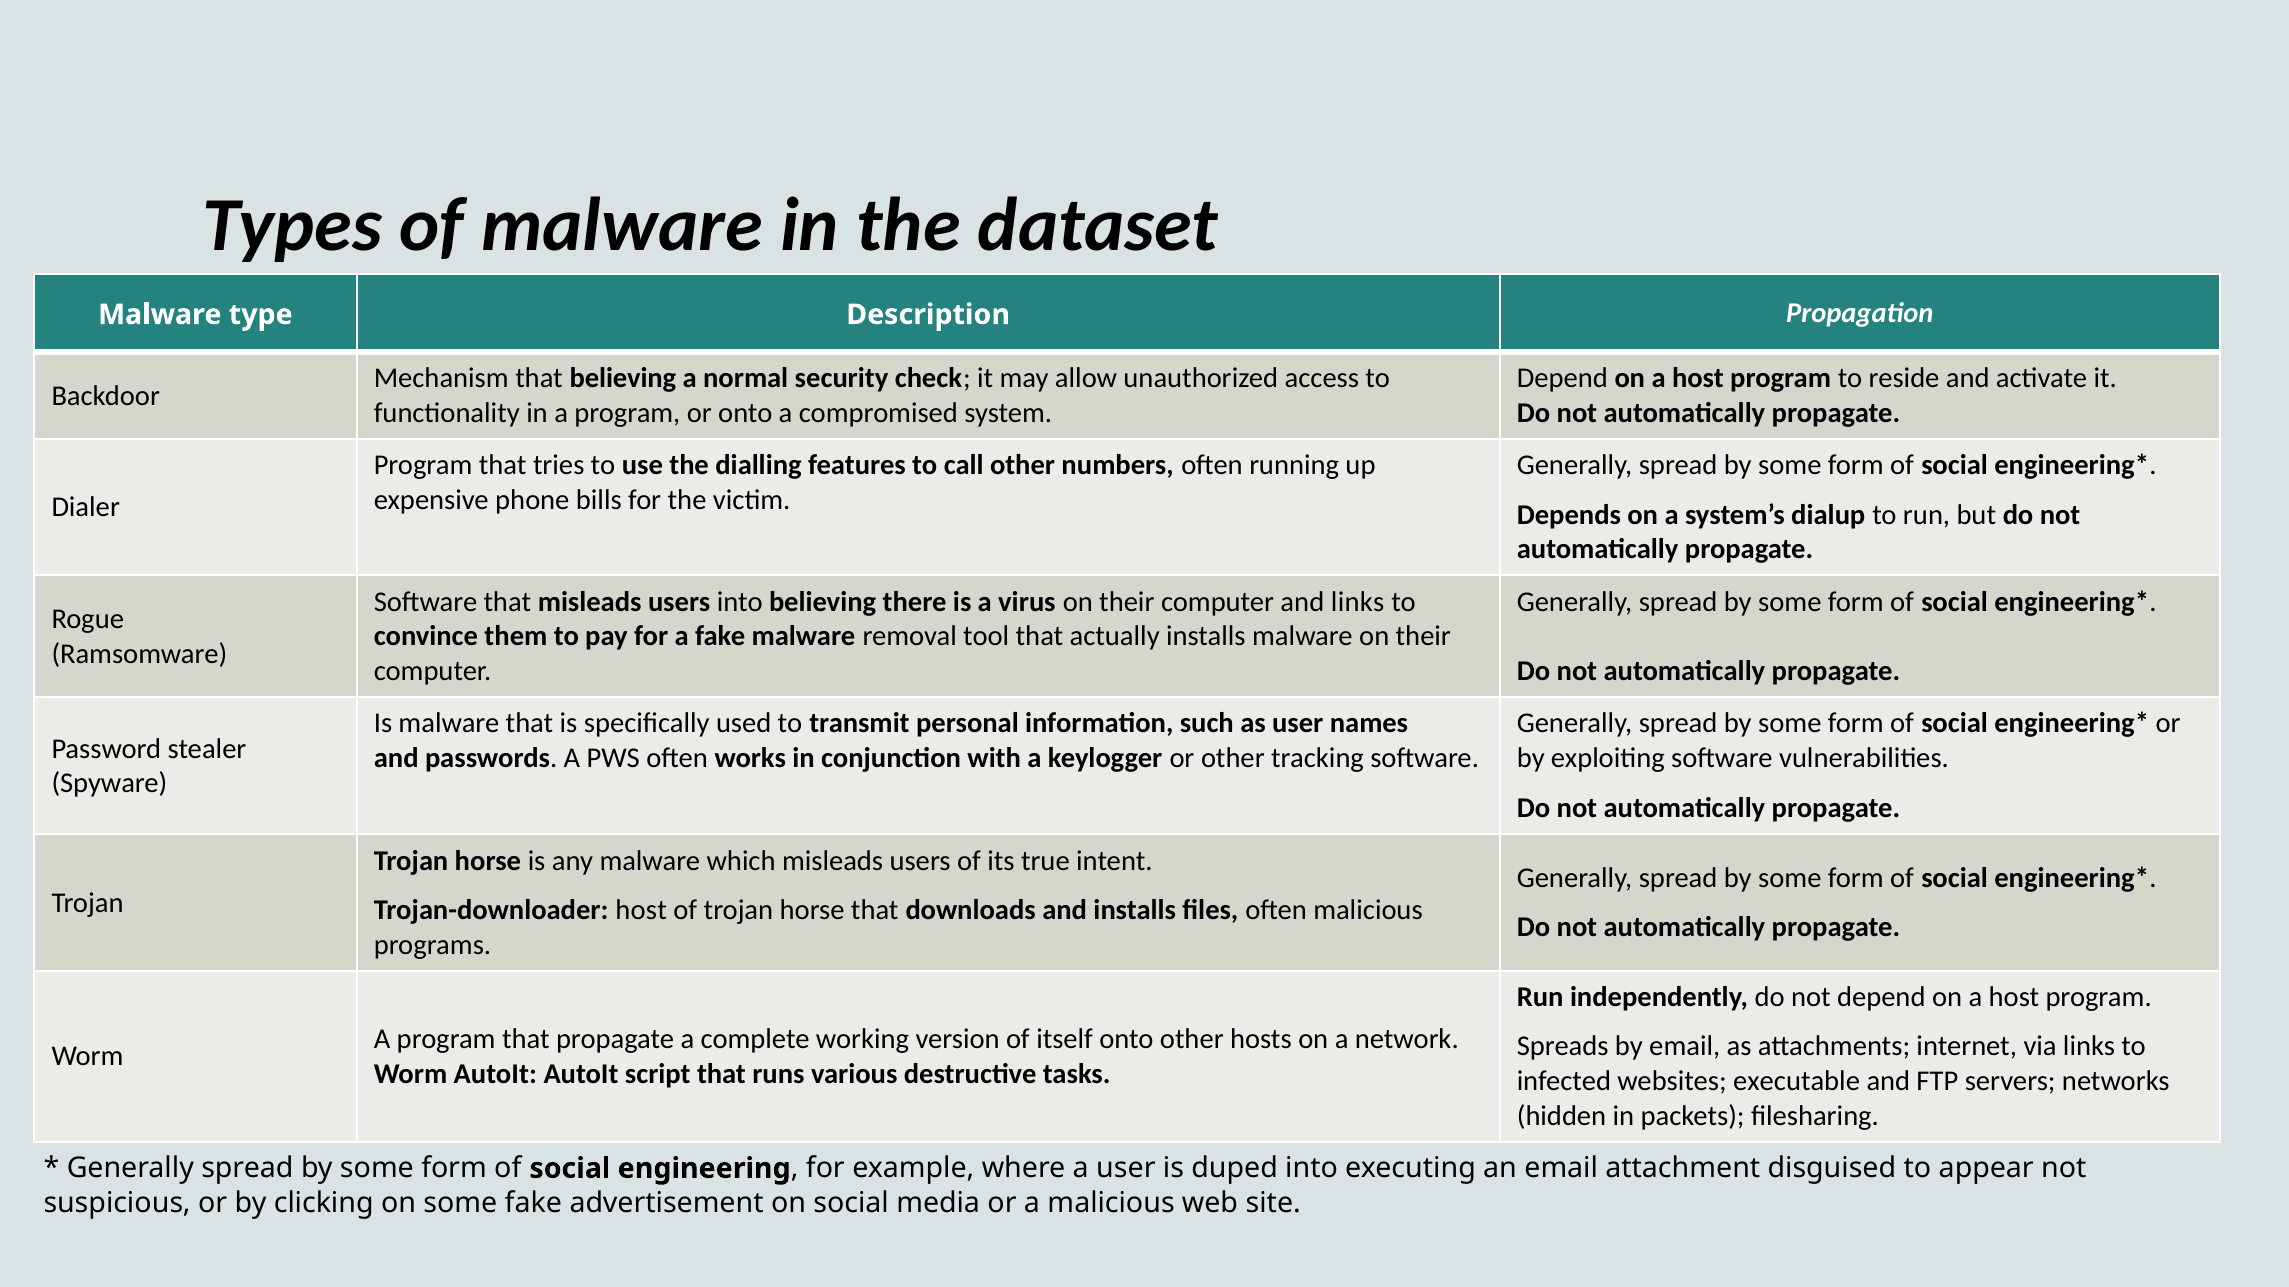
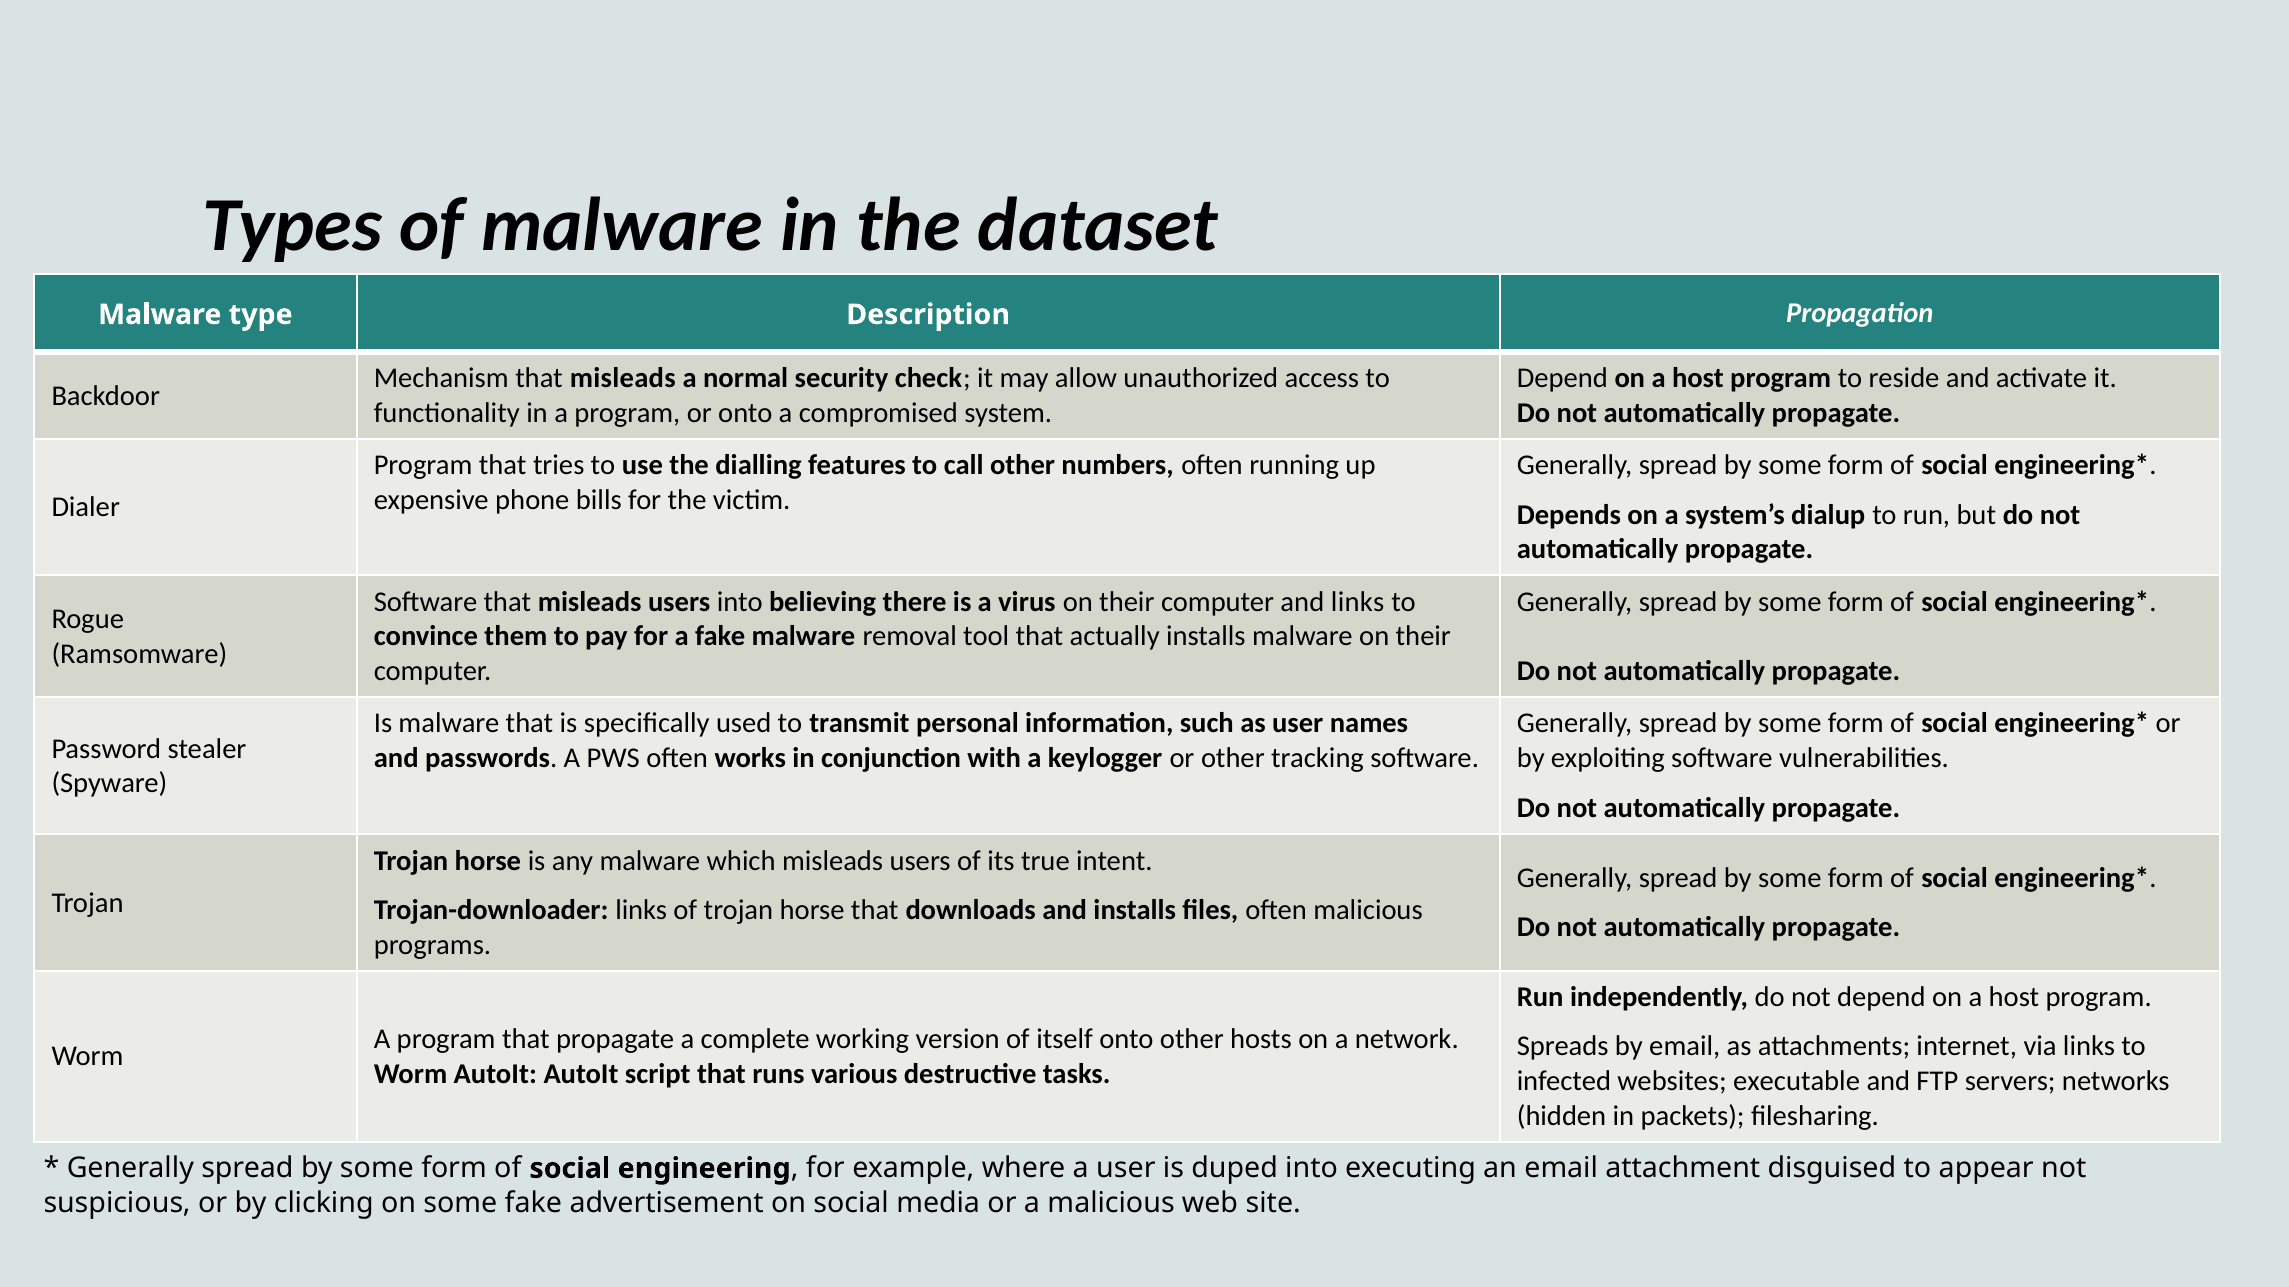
Mechanism that believing: believing -> misleads
Trojan-downloader host: host -> links
